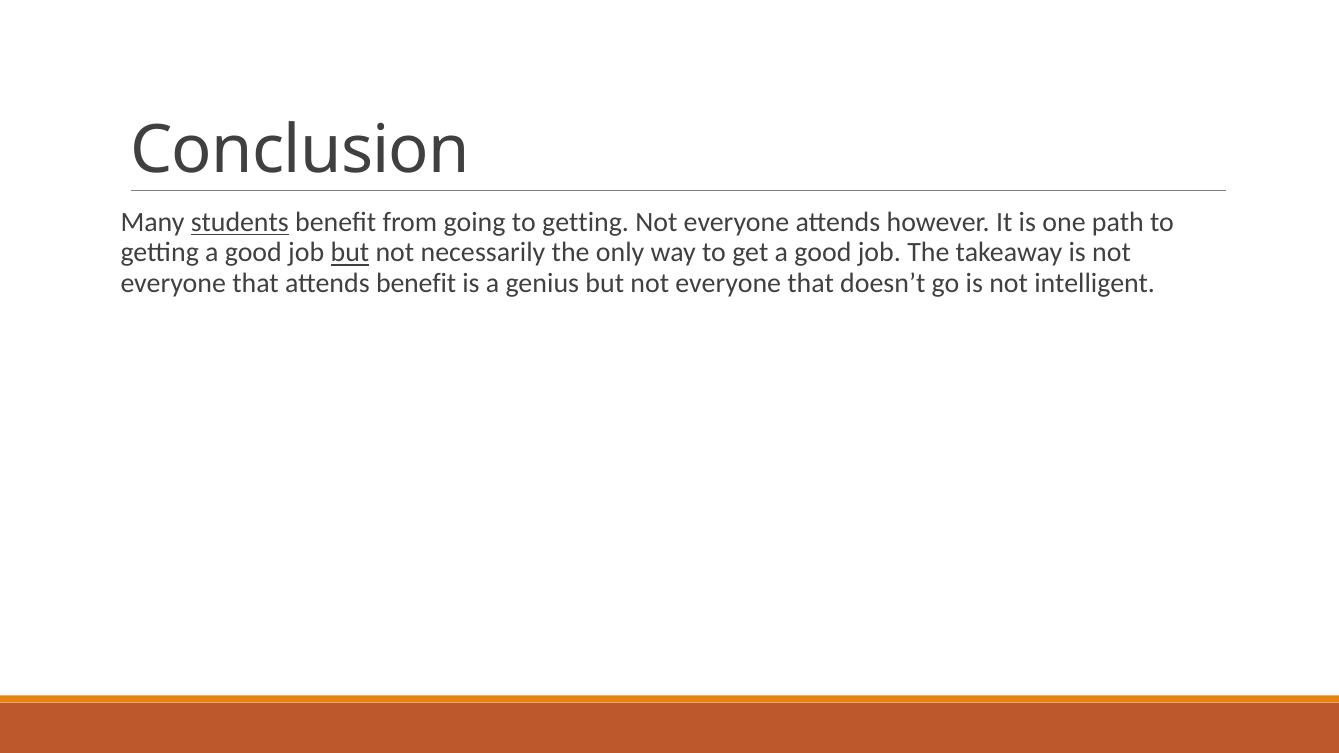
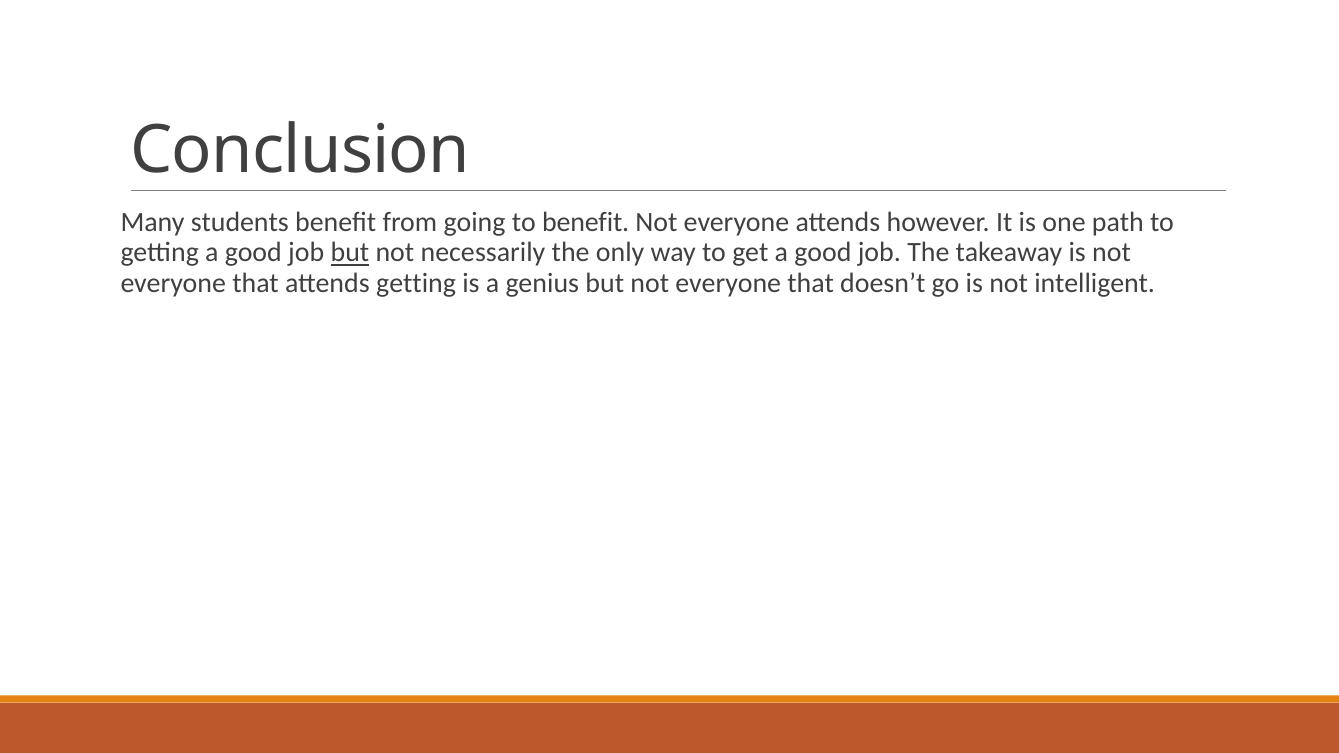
students underline: present -> none
going to getting: getting -> benefit
attends benefit: benefit -> getting
